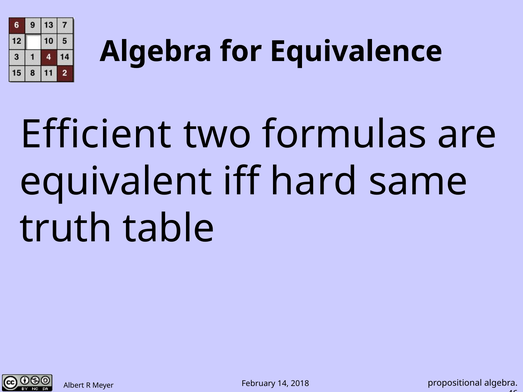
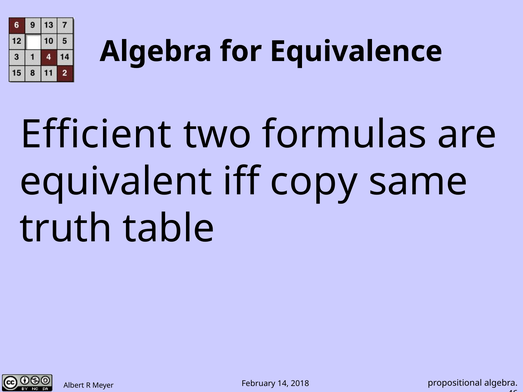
hard: hard -> copy
